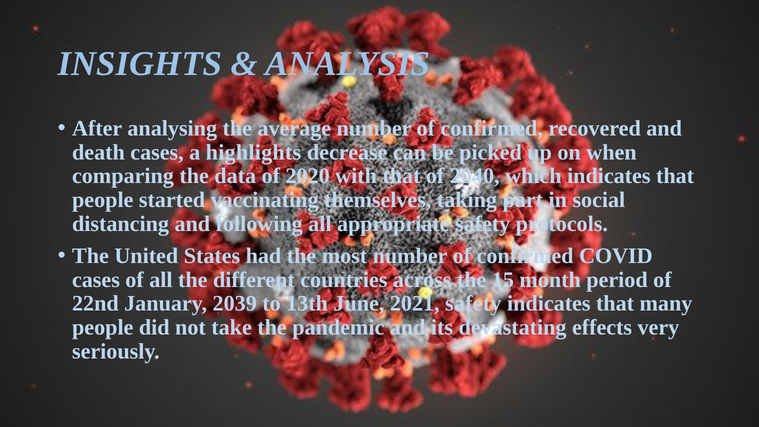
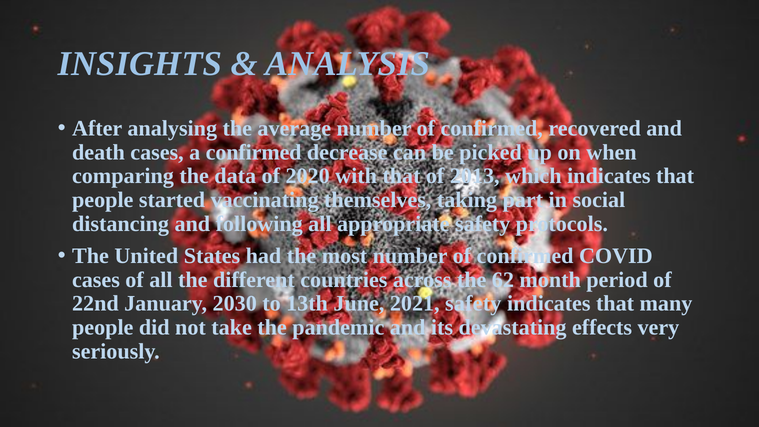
a highlights: highlights -> confirmed
2040: 2040 -> 2013
15: 15 -> 62
2039: 2039 -> 2030
